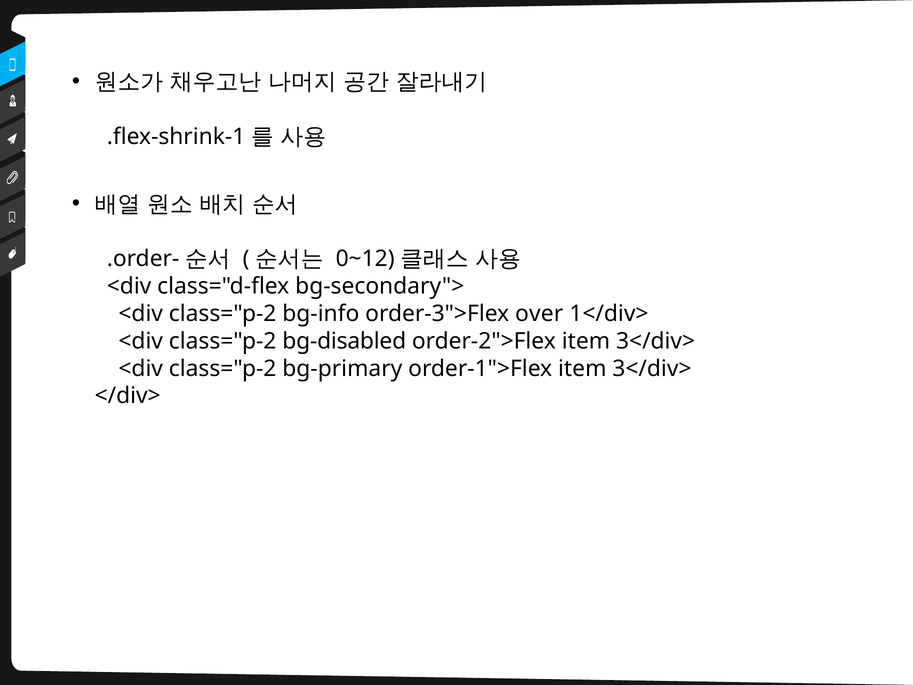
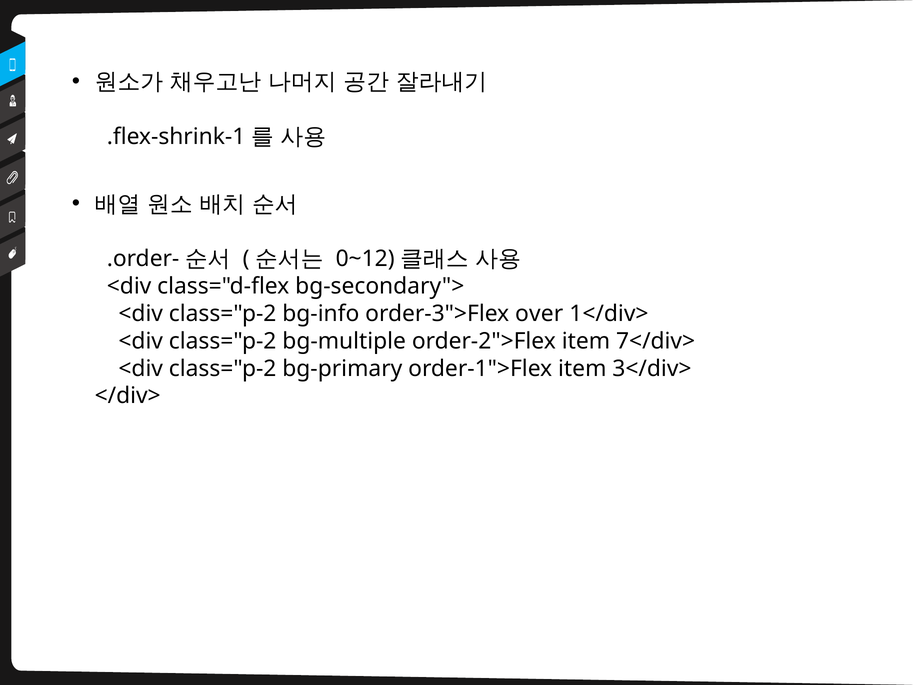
bg-disabled: bg-disabled -> bg-multiple
order-2">Flex item 3</div>: 3</div> -> 7</div>
